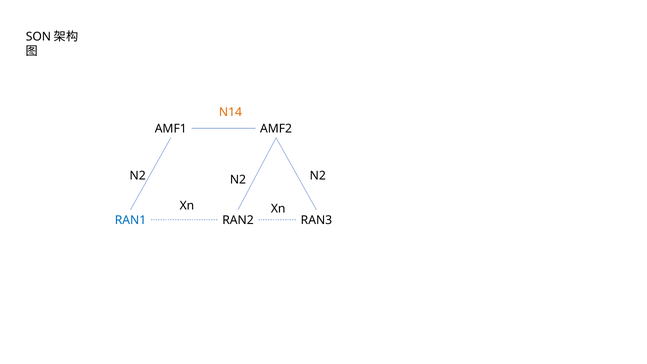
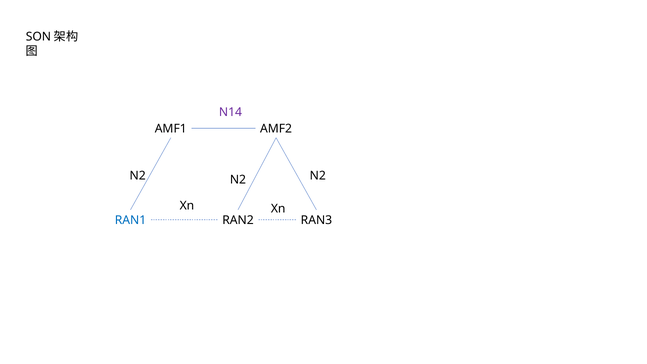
N14 colour: orange -> purple
